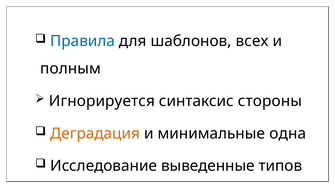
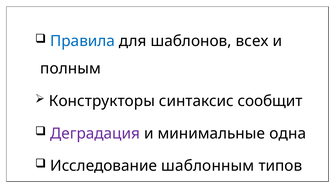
Игнорируется: Игнорируется -> Конструкторы
стороны: стороны -> сообщит
Деградация colour: orange -> purple
выведенные: выведенные -> шаблонным
